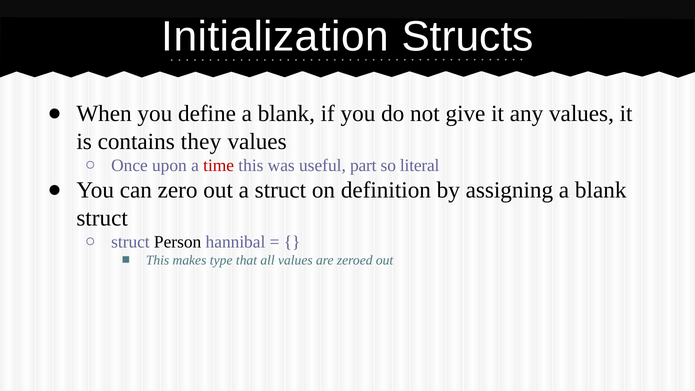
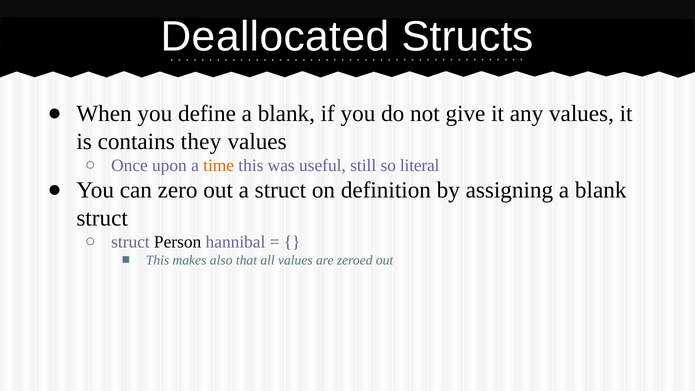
Initialization: Initialization -> Deallocated
time colour: red -> orange
part: part -> still
type: type -> also
